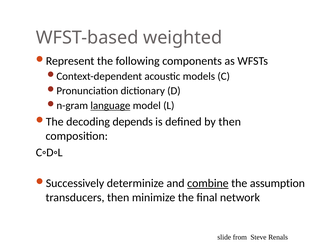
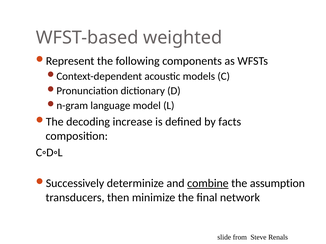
language underline: present -> none
depends: depends -> increase
by then: then -> facts
